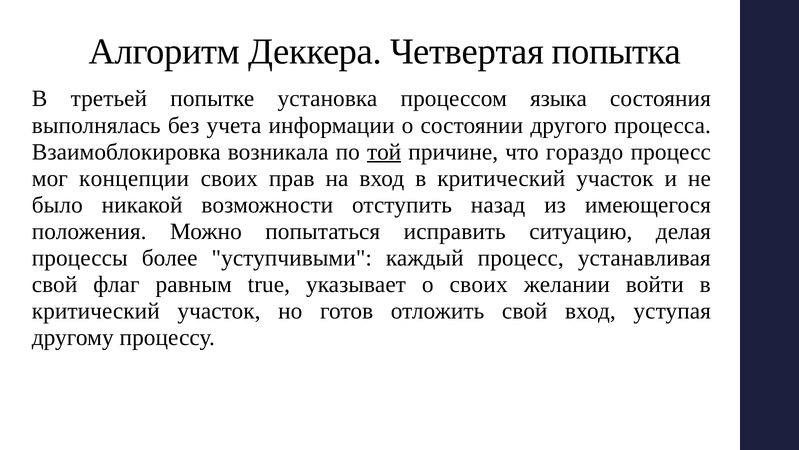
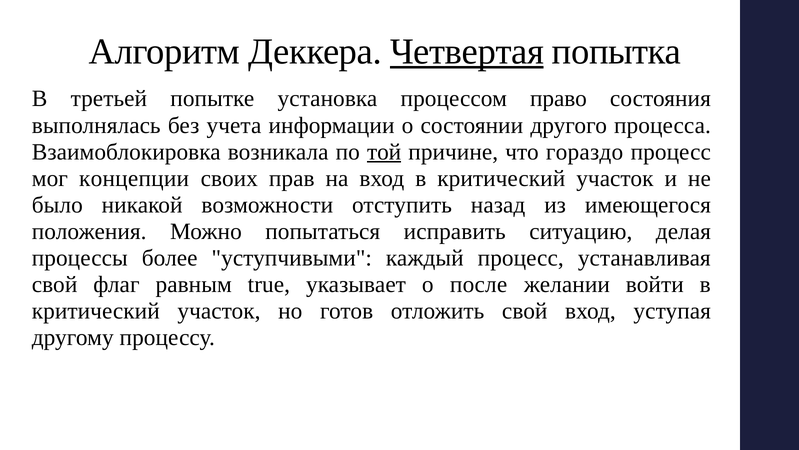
Четвертая underline: none -> present
языка: языка -> право
о своих: своих -> после
